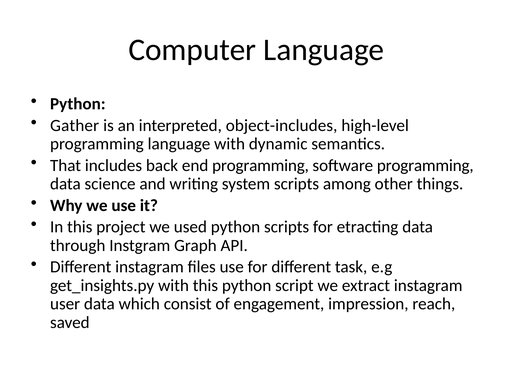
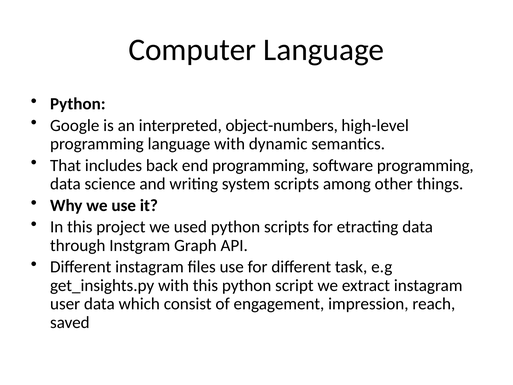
Gather: Gather -> Google
object-includes: object-includes -> object-numbers
